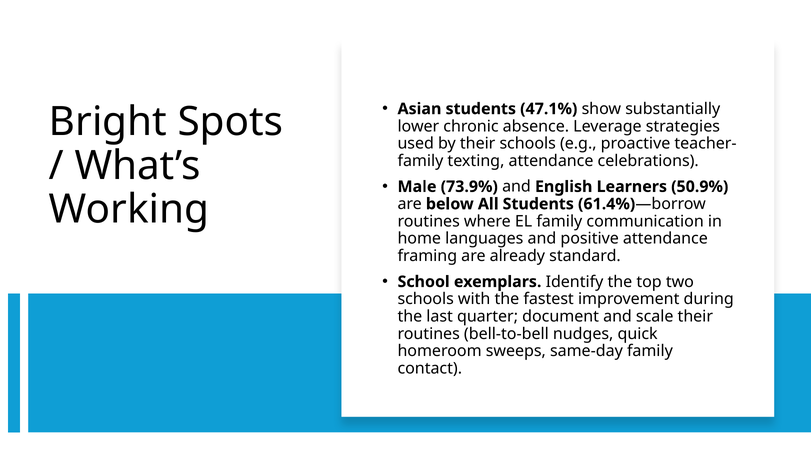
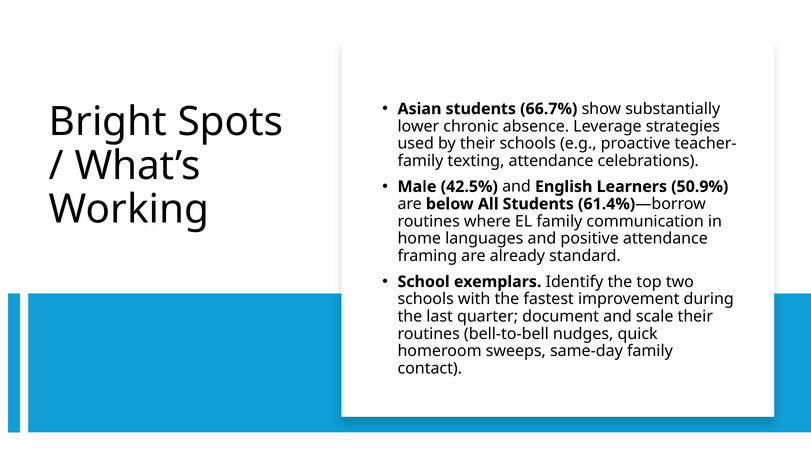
47.1%: 47.1% -> 66.7%
73.9%: 73.9% -> 42.5%
